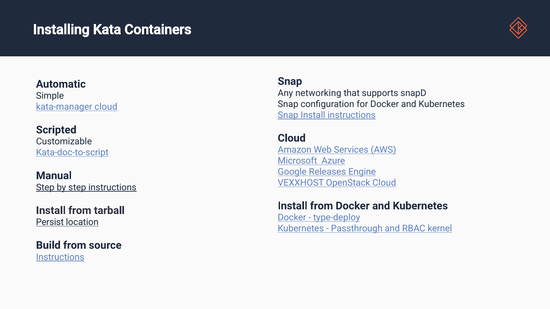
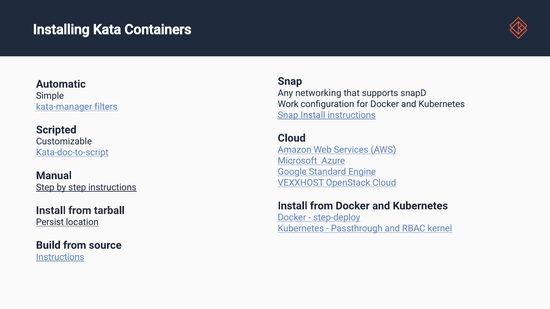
Snap at (288, 104): Snap -> Work
kata-manager cloud: cloud -> filters
Releases: Releases -> Standard
type-deploy: type-deploy -> step-deploy
